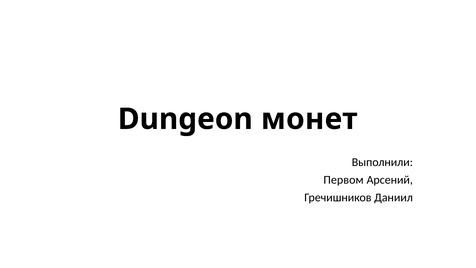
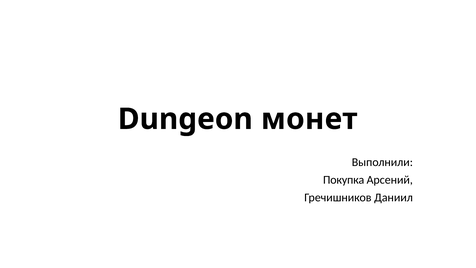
Первом: Первом -> Покупка
